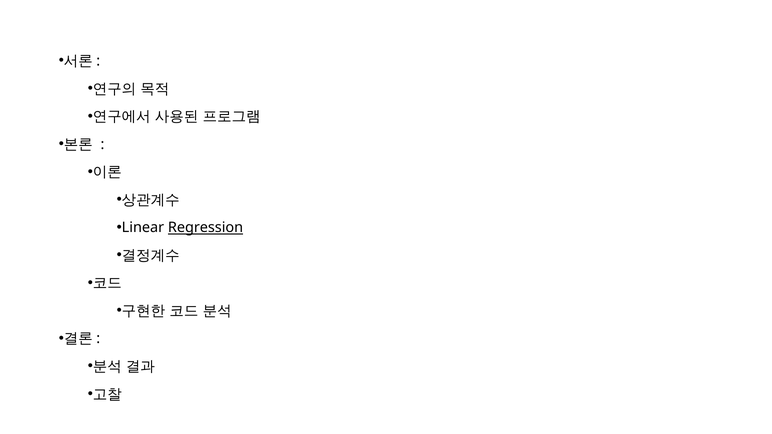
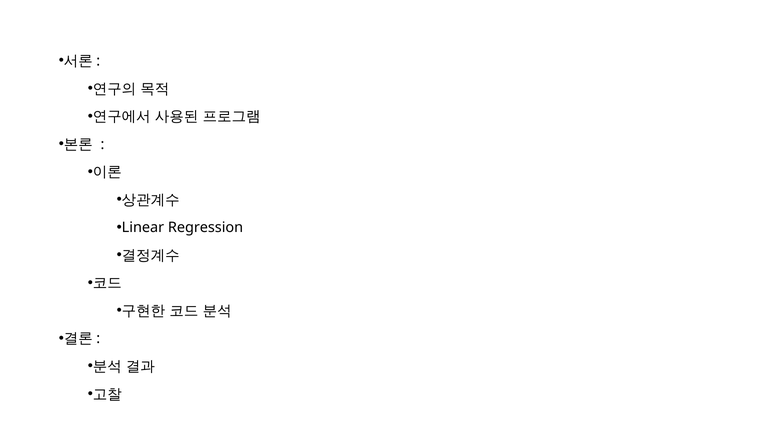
Regression underline: present -> none
